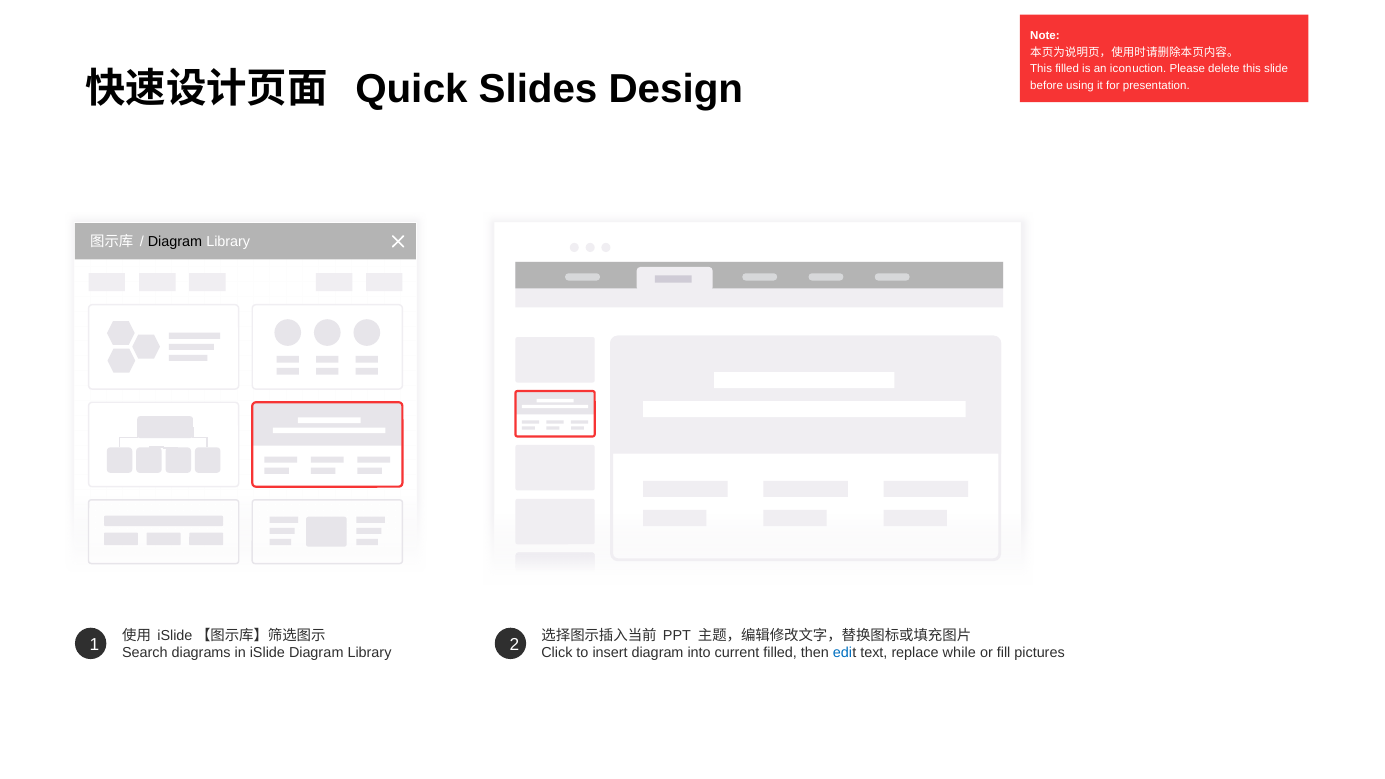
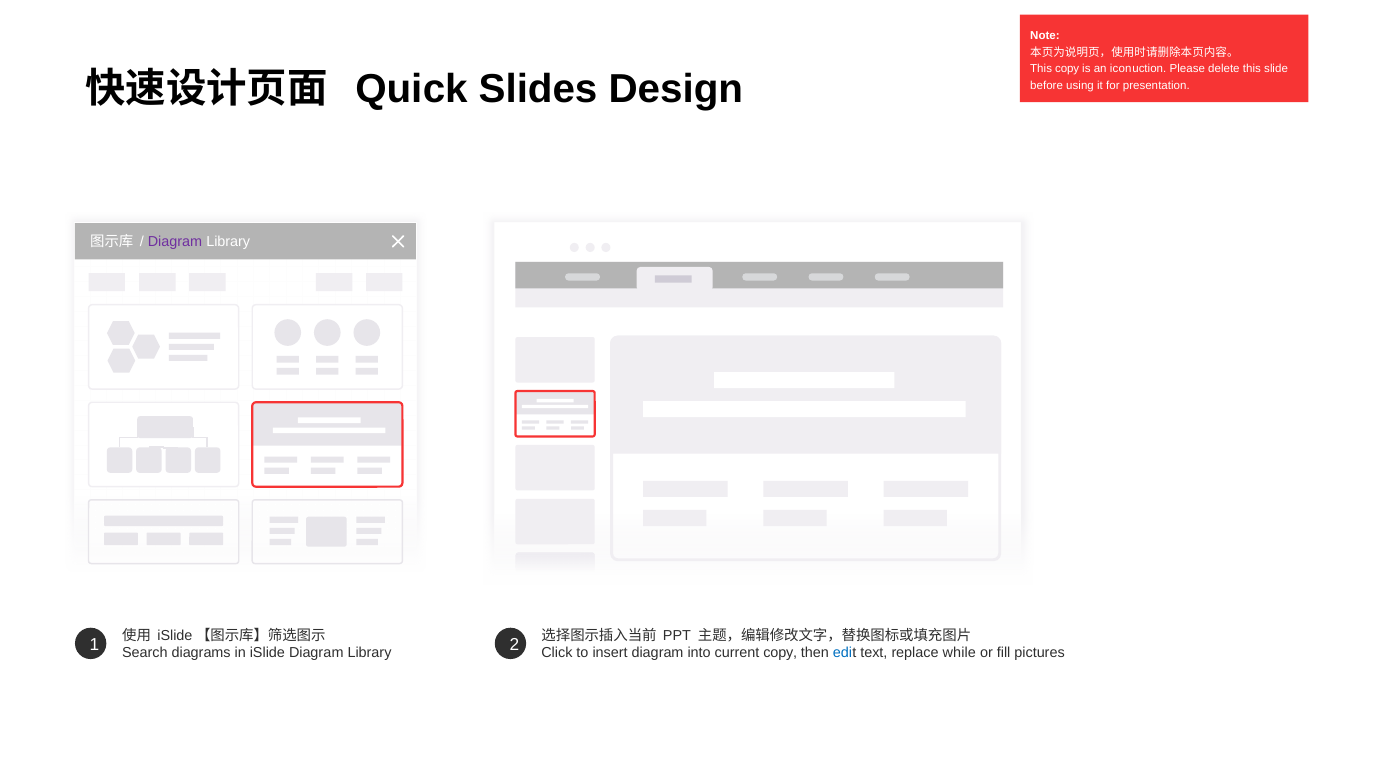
This filled: filled -> copy
Diagram at (175, 241) colour: black -> purple
current filled: filled -> copy
